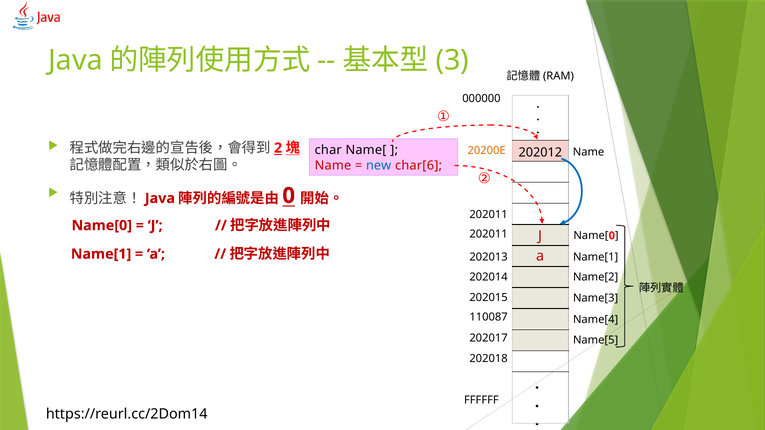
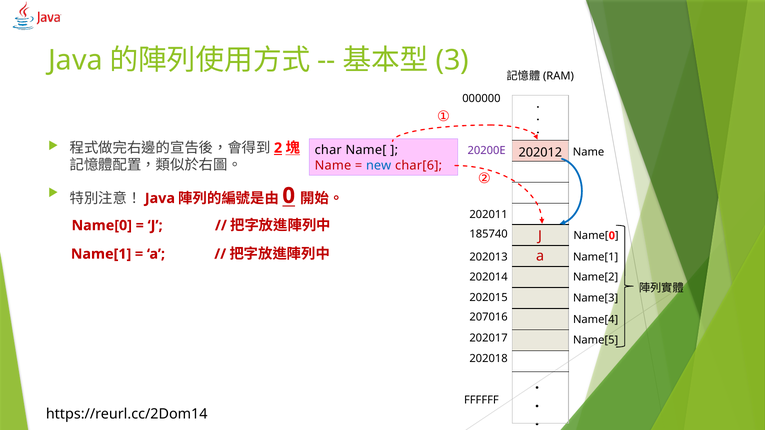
20200E colour: orange -> purple
202011 at (489, 234): 202011 -> 185740
110087: 110087 -> 207016
